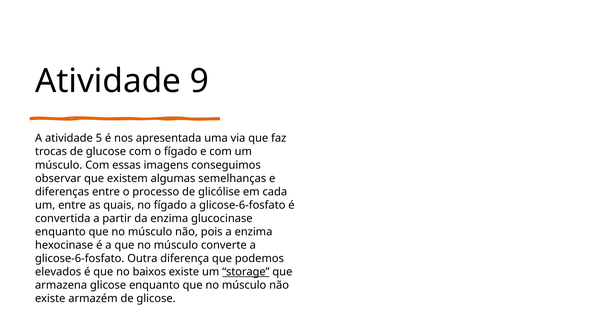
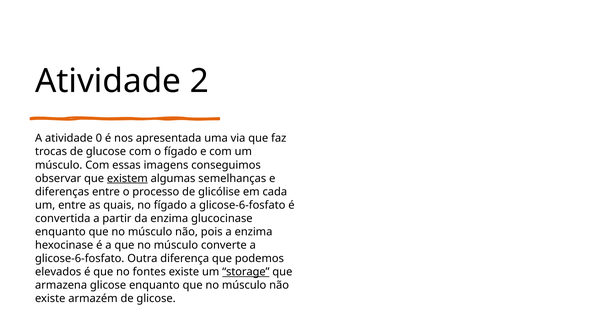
9: 9 -> 2
5: 5 -> 0
existem underline: none -> present
baixos: baixos -> fontes
